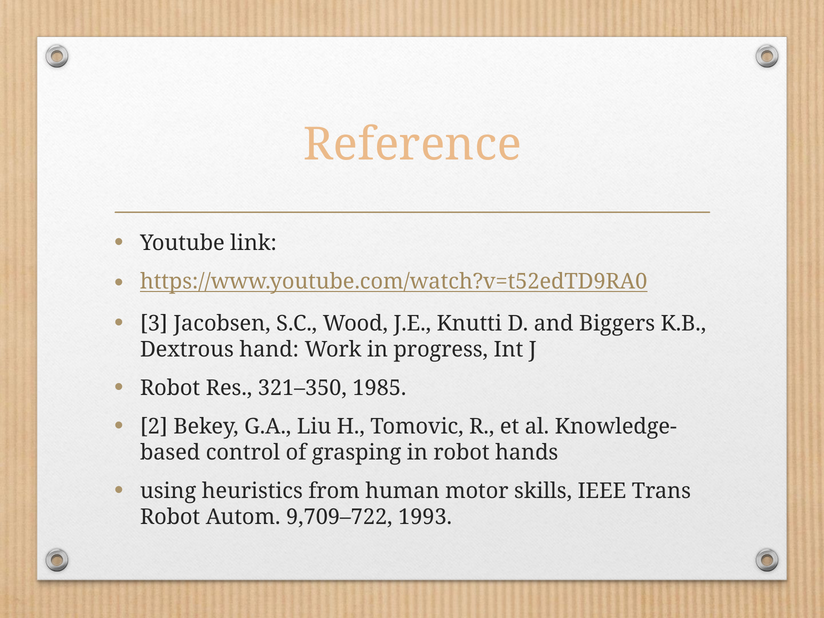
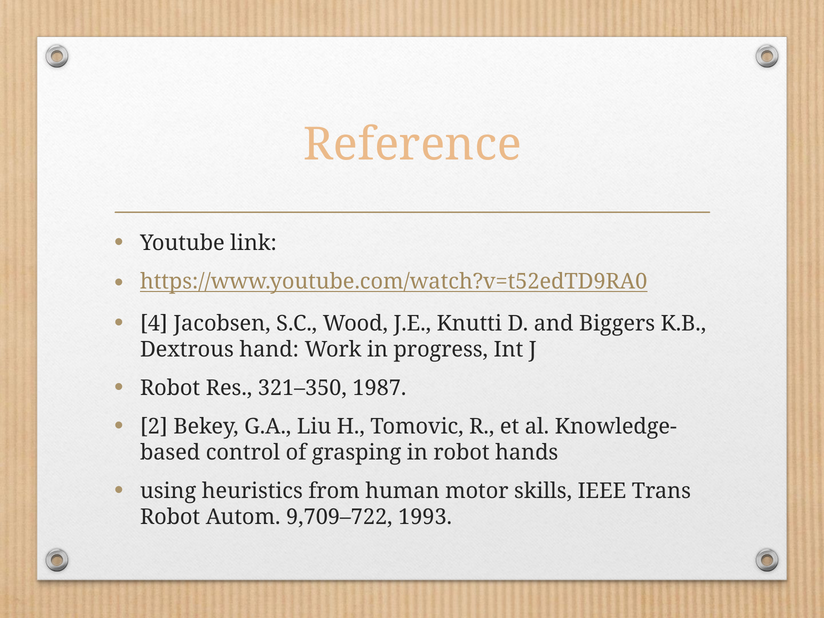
3: 3 -> 4
1985: 1985 -> 1987
